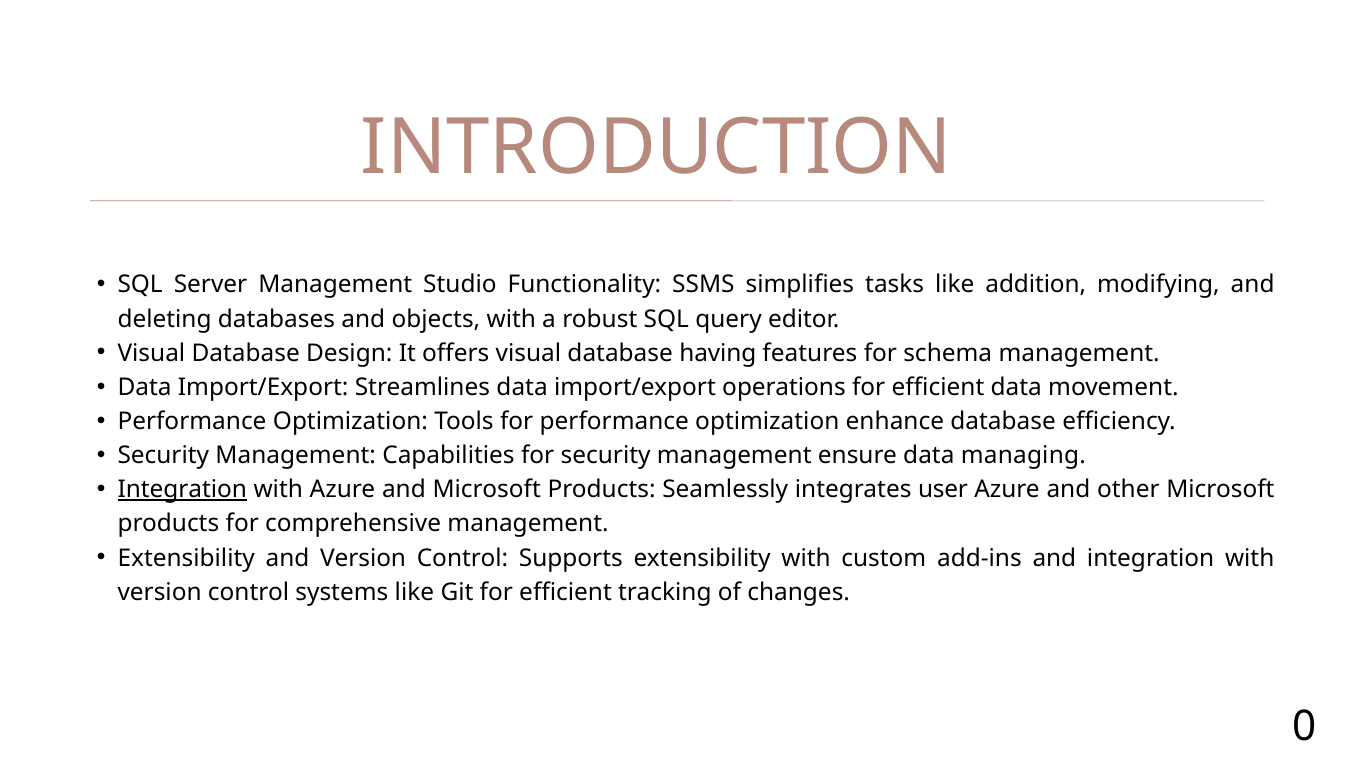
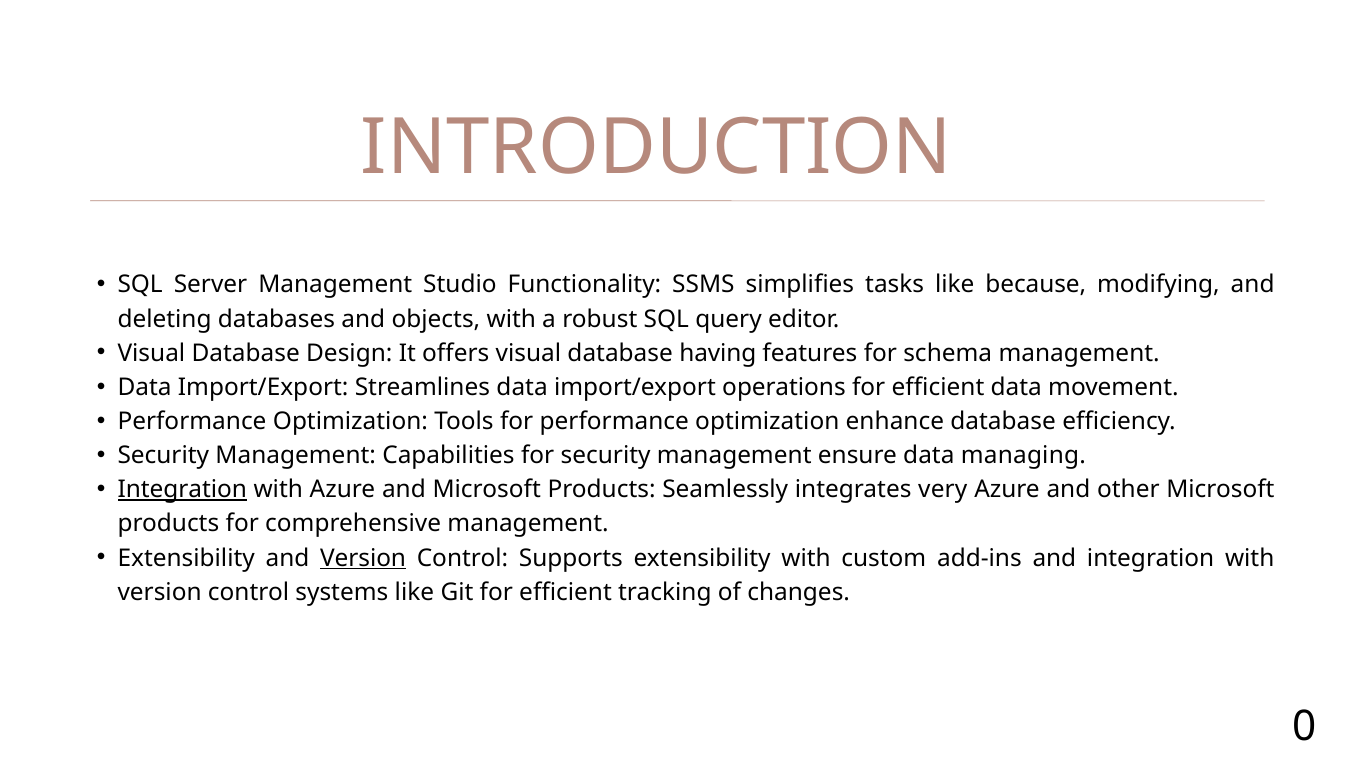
addition: addition -> because
user: user -> very
Version at (363, 558) underline: none -> present
